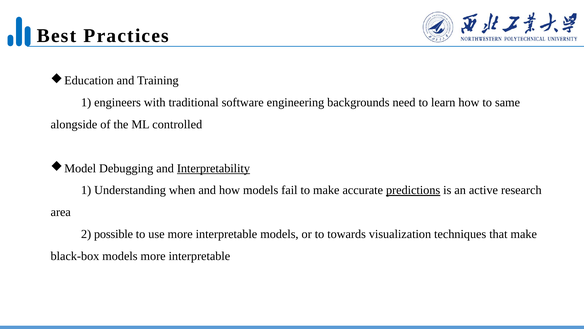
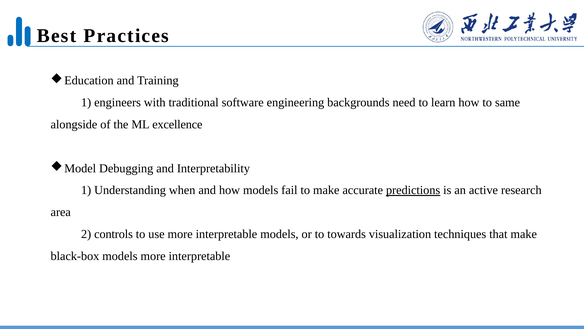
controlled: controlled -> excellence
Interpretability underline: present -> none
possible: possible -> controls
